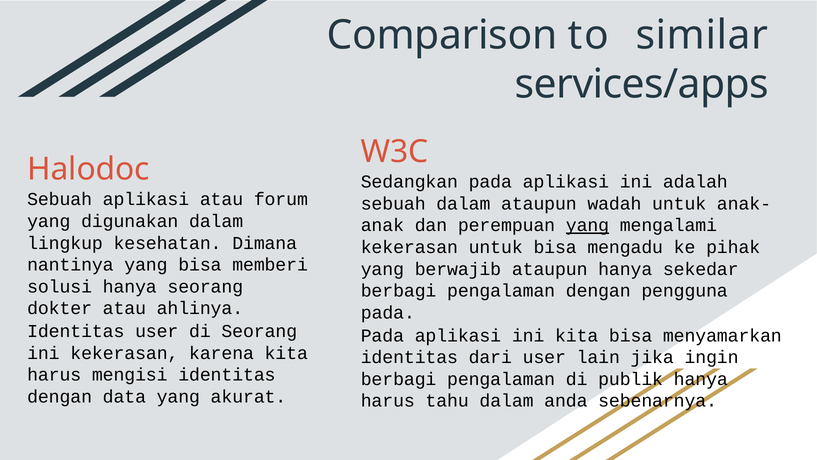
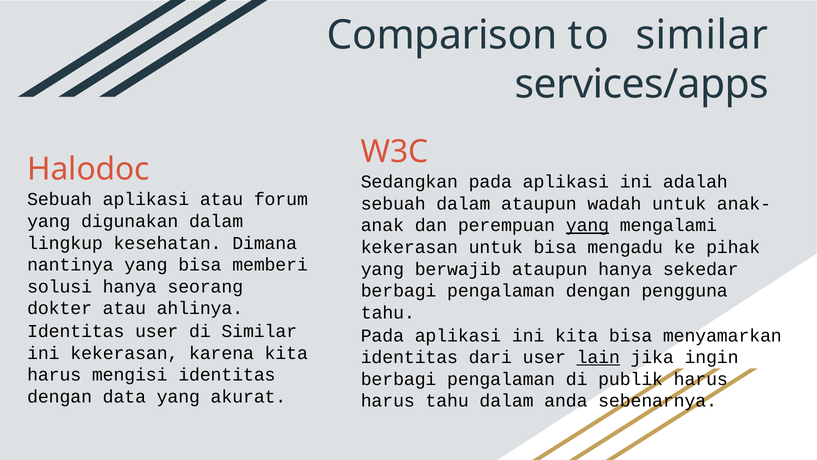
pada at (388, 312): pada -> tahu
di Seorang: Seorang -> Similar
lain underline: none -> present
publik hanya: hanya -> harus
